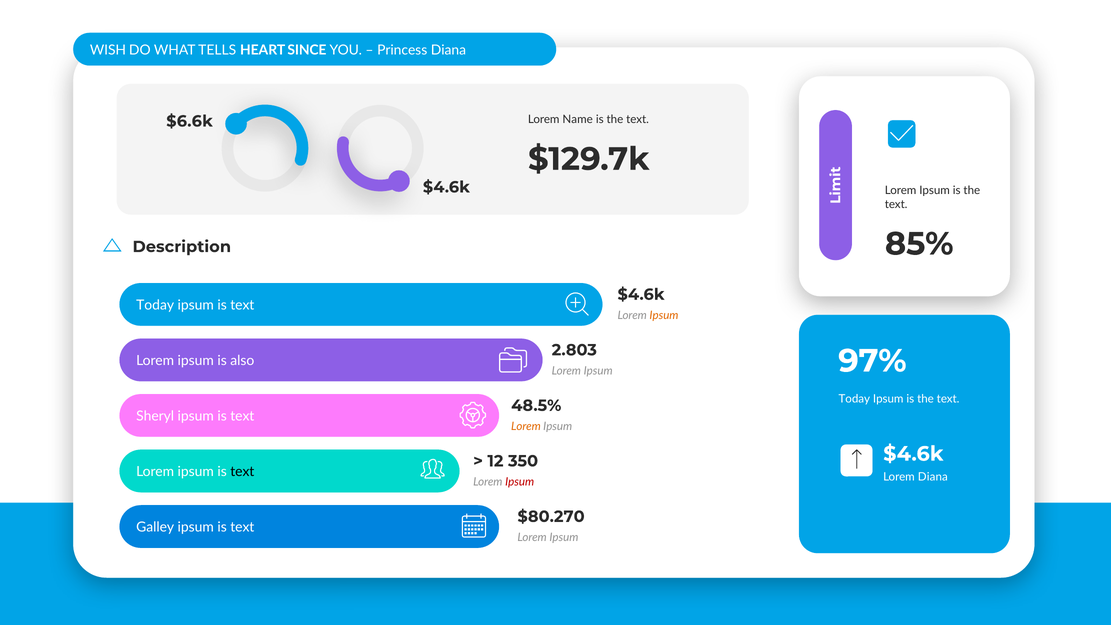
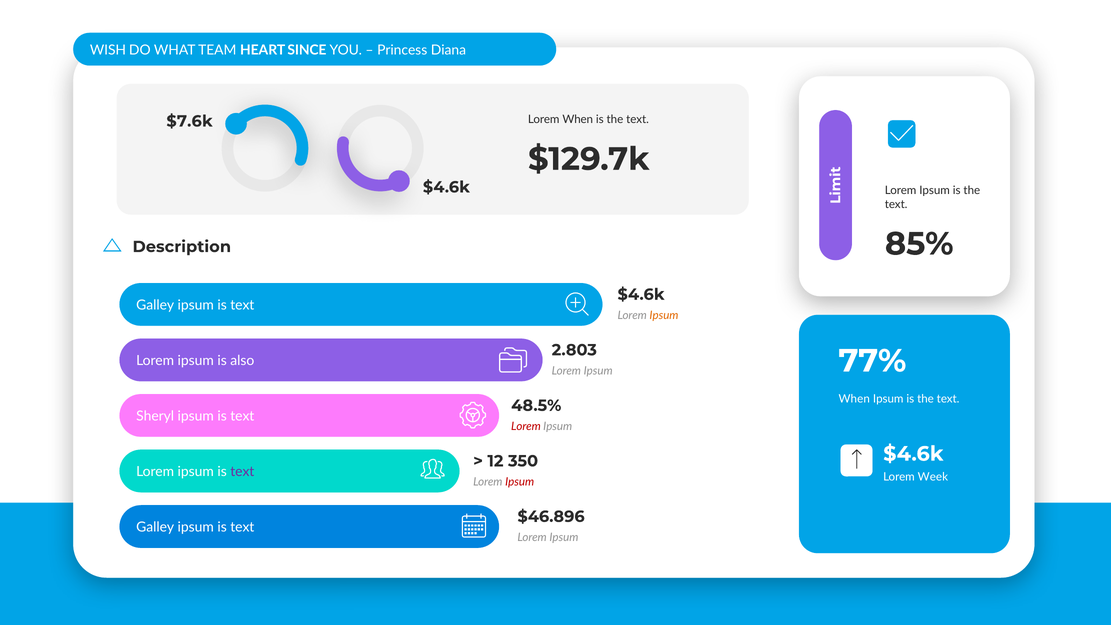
TELLS: TELLS -> TEAM
Lorem Name: Name -> When
$6.6k: $6.6k -> $7.6k
Today at (155, 305): Today -> Galley
97%: 97% -> 77%
Today at (854, 399): Today -> When
Lorem at (526, 426) colour: orange -> red
text at (242, 472) colour: black -> purple
Lorem Diana: Diana -> Week
$80.270: $80.270 -> $46.896
